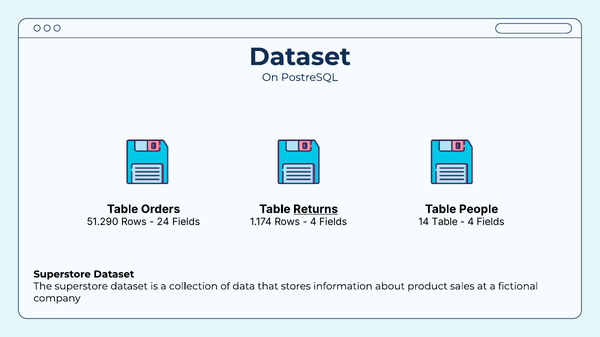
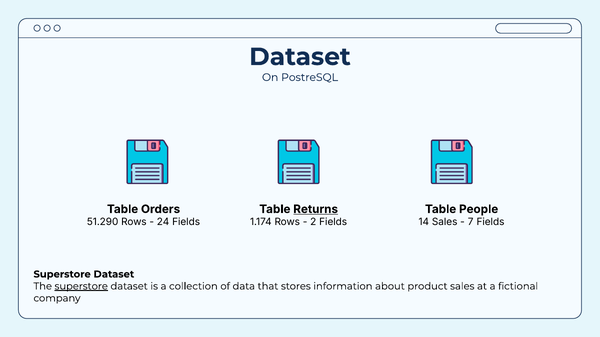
4 at (313, 222): 4 -> 2
14 Table: Table -> Sales
4 at (471, 222): 4 -> 7
superstore at (81, 287) underline: none -> present
